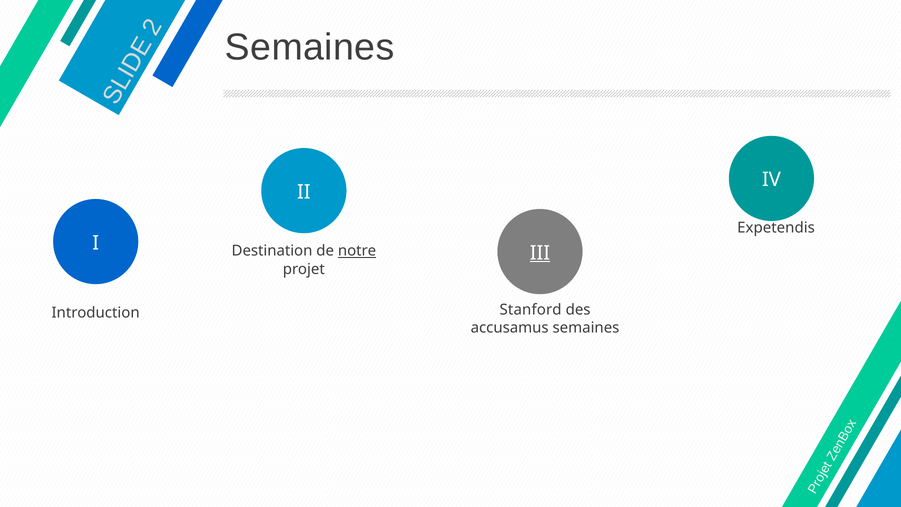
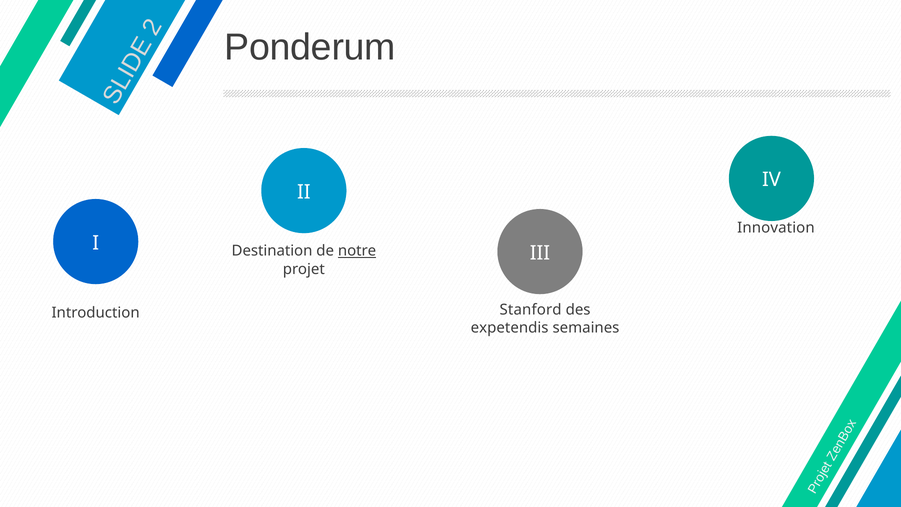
Semaines at (310, 47): Semaines -> Ponderum
Expetendis: Expetendis -> Innovation
III underline: present -> none
accusamus: accusamus -> expetendis
